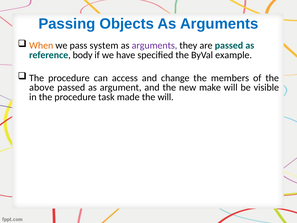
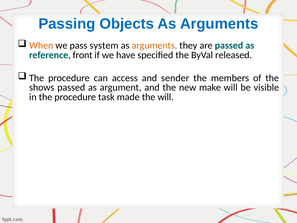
arguments at (154, 45) colour: purple -> orange
body: body -> front
example: example -> released
change: change -> sender
above: above -> shows
